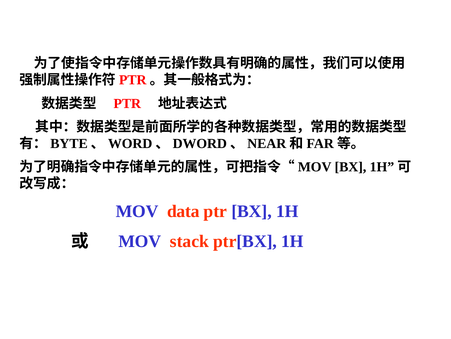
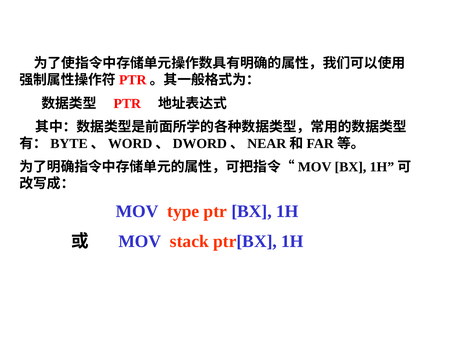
data: data -> type
